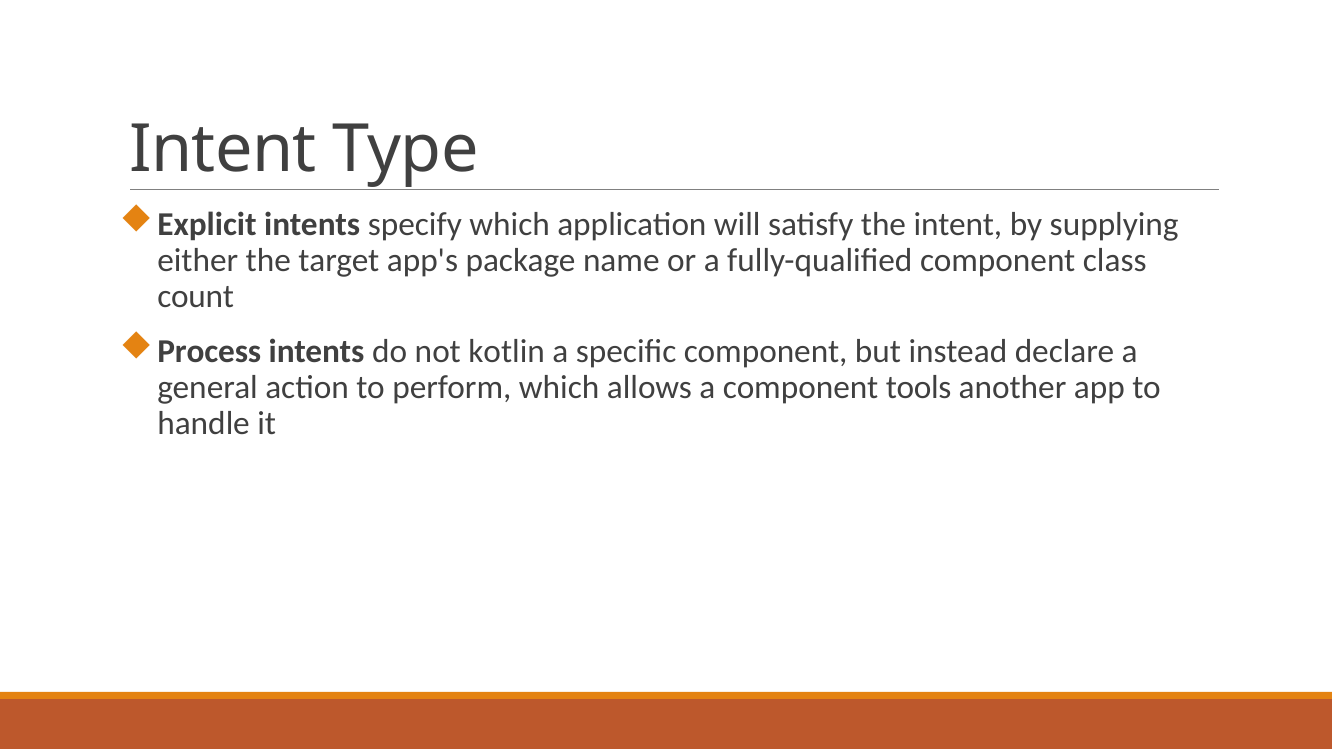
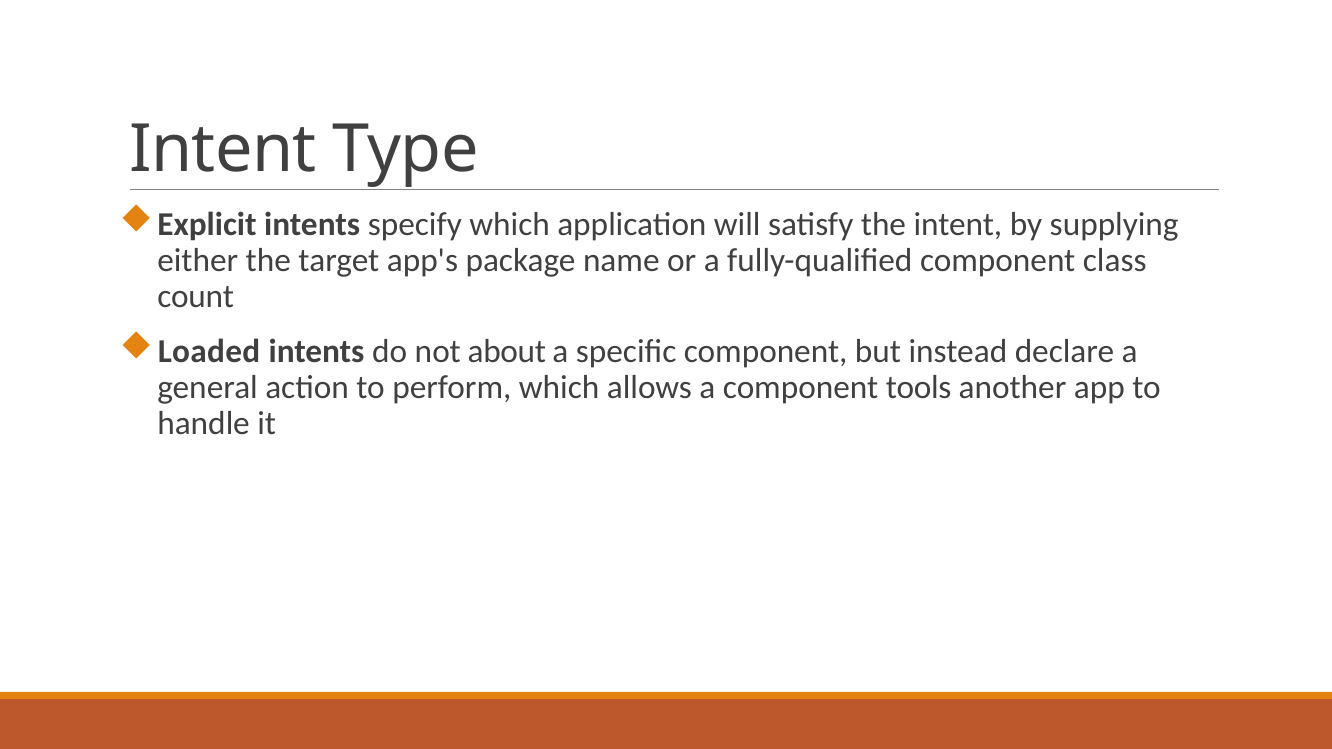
Process: Process -> Loaded
kotlin: kotlin -> about
